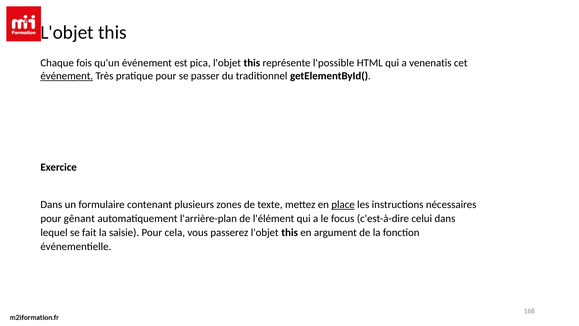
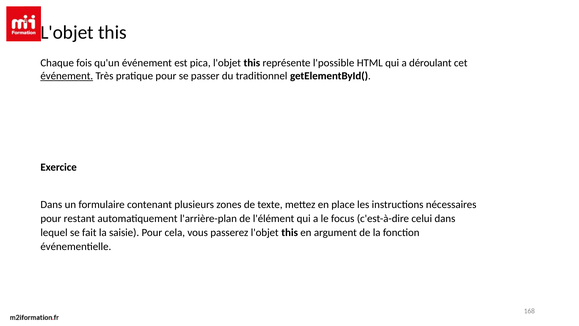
venenatis: venenatis -> déroulant
place underline: present -> none
gênant: gênant -> restant
